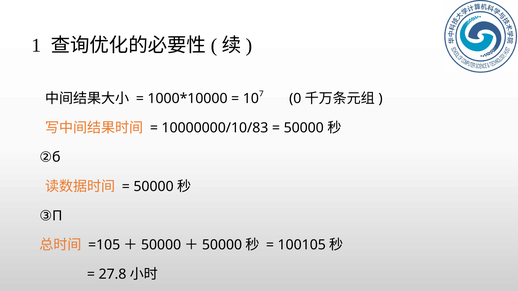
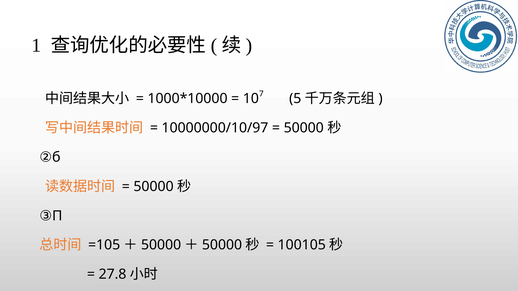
0: 0 -> 5
10000000/10/83: 10000000/10/83 -> 10000000/10/97
